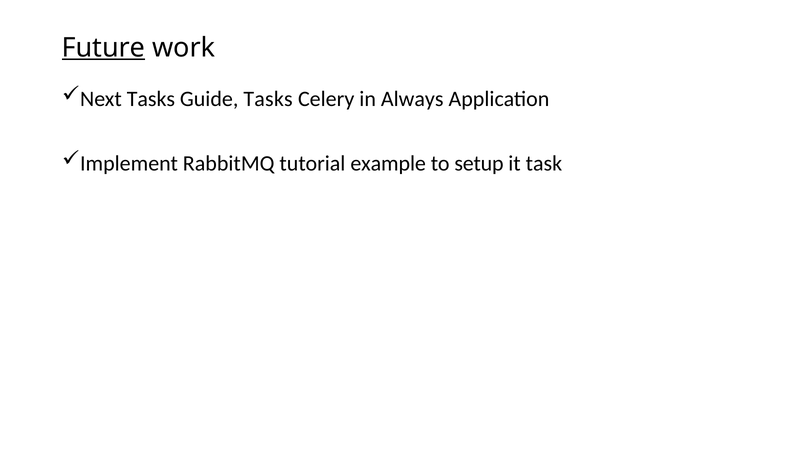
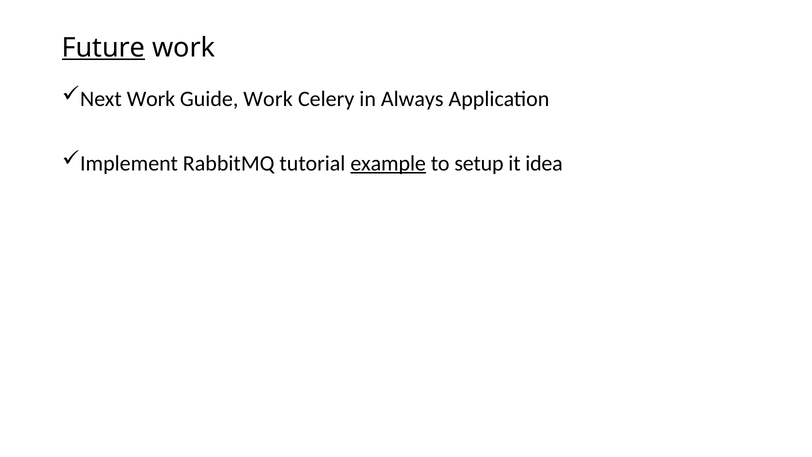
Next Tasks: Tasks -> Work
Guide Tasks: Tasks -> Work
example underline: none -> present
task: task -> idea
